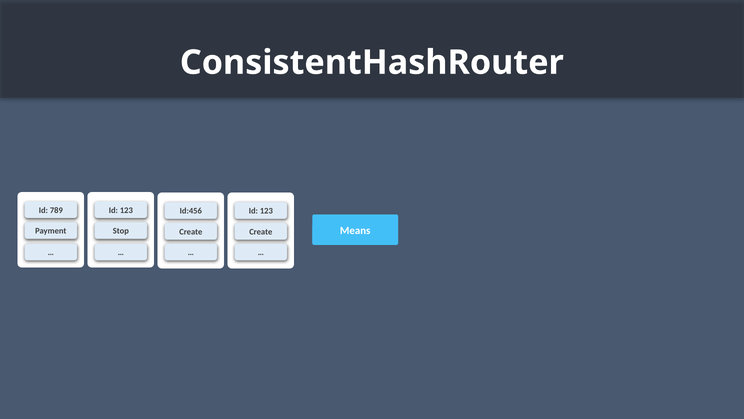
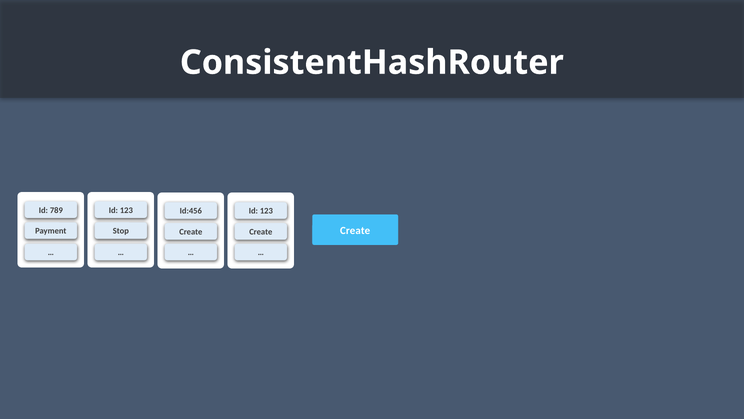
Means at (355, 230): Means -> Create
